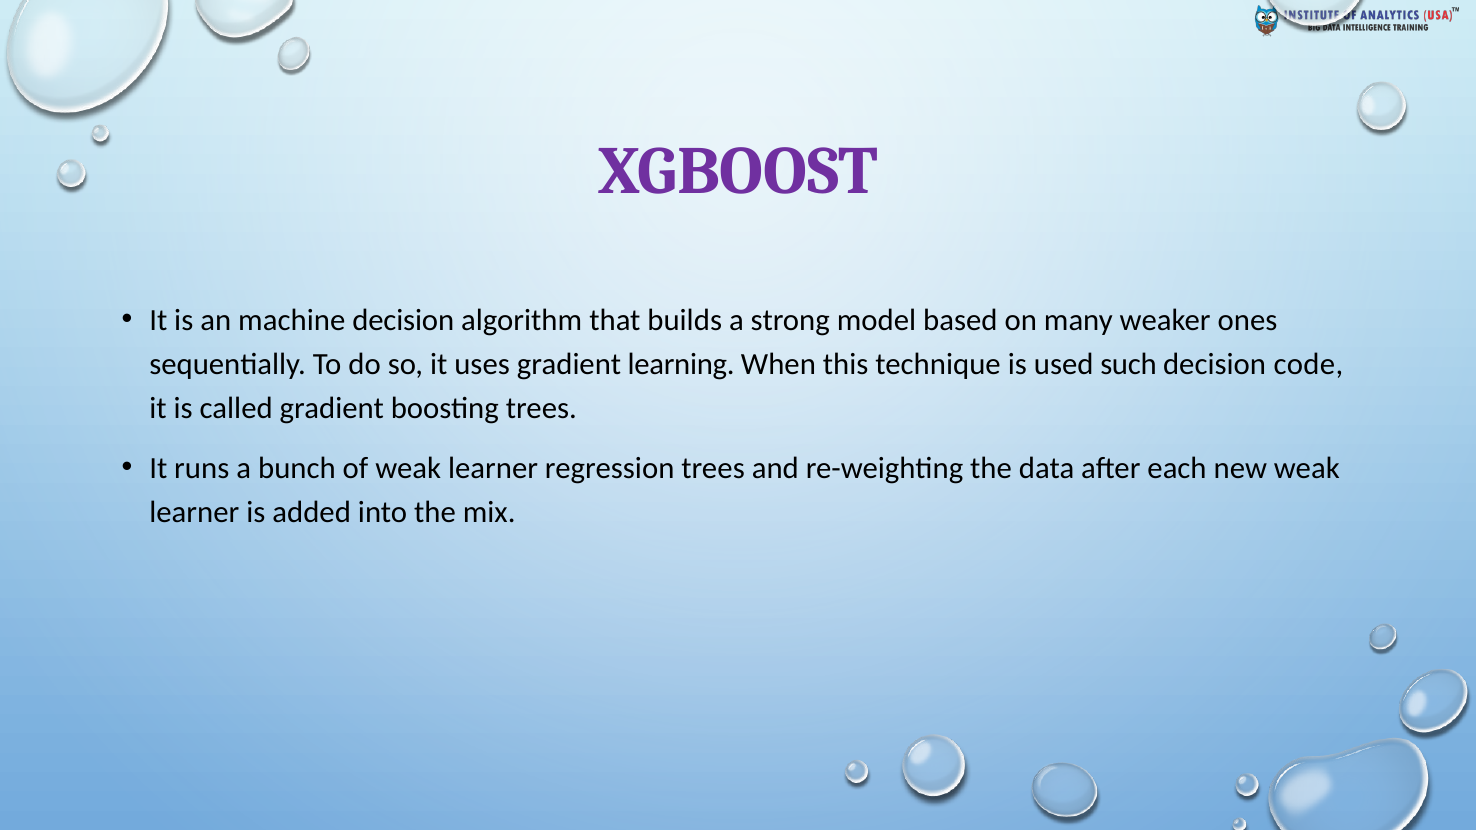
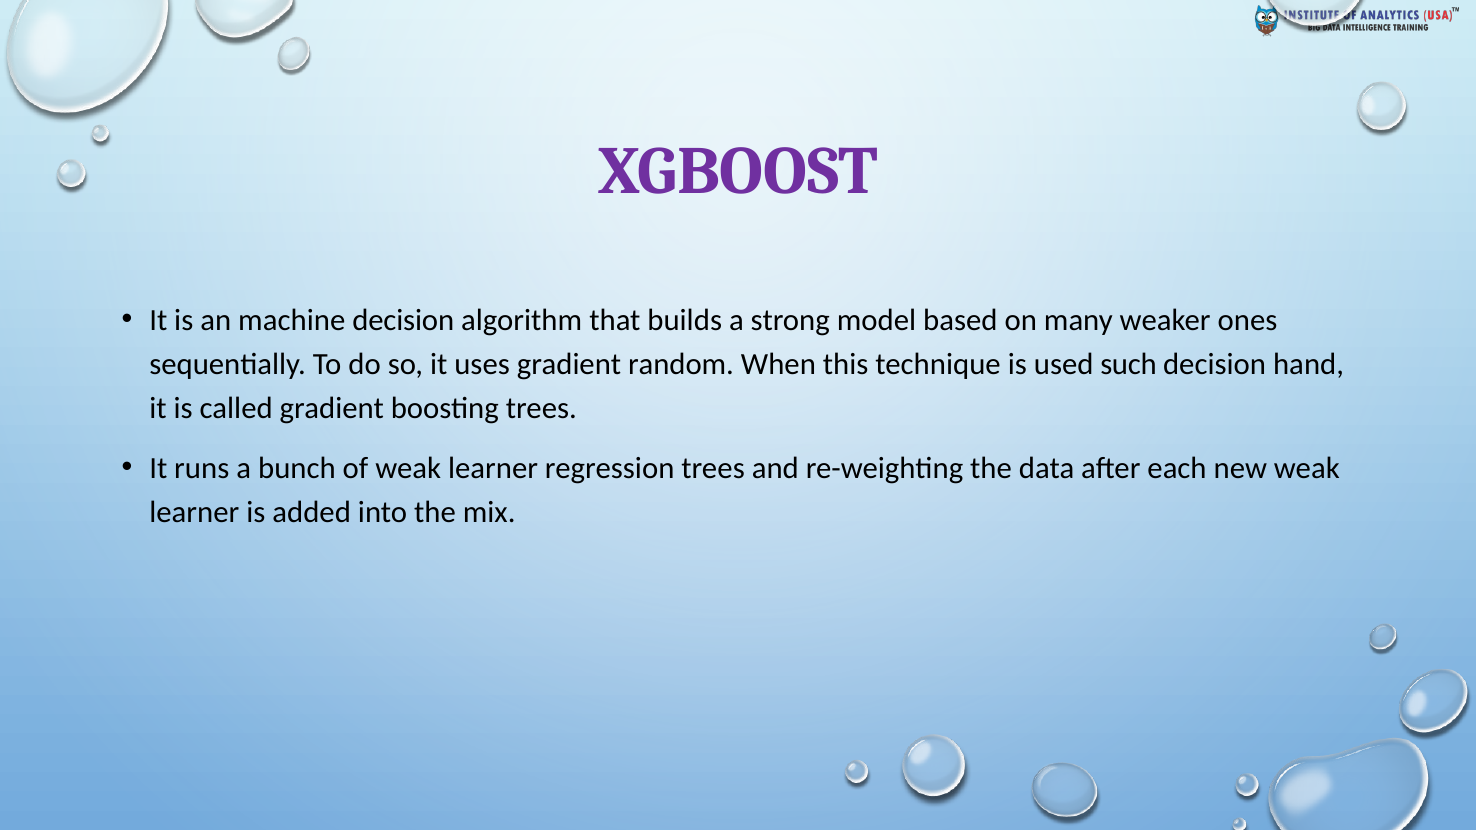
learning: learning -> random
code: code -> hand
